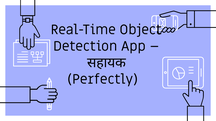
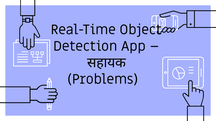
Perfectly: Perfectly -> Problems
